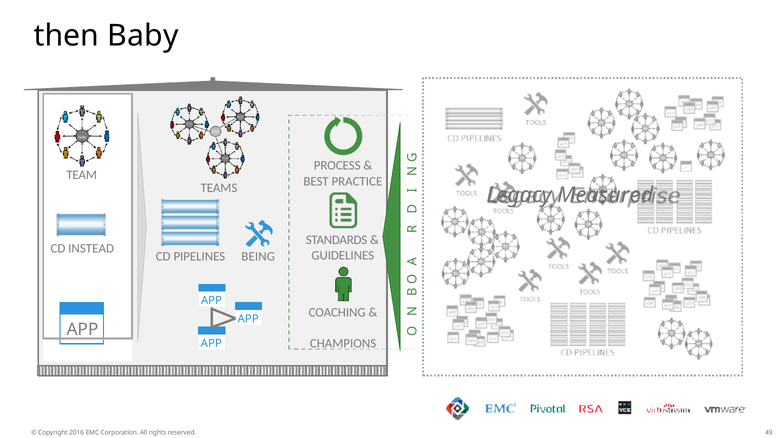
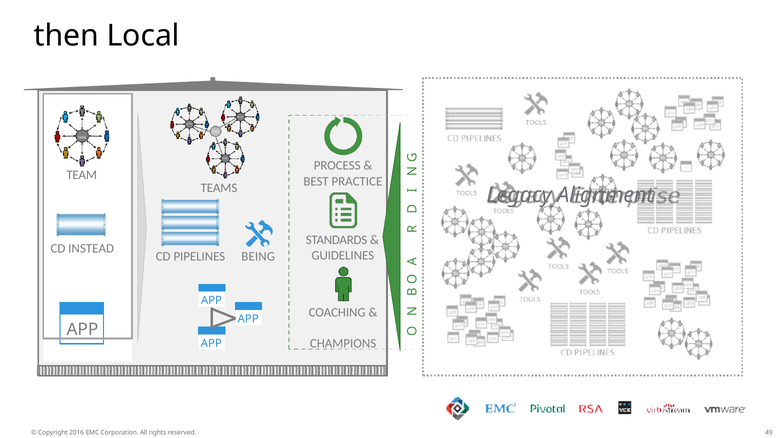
Baby: Baby -> Local
Measured: Measured -> Alignment
